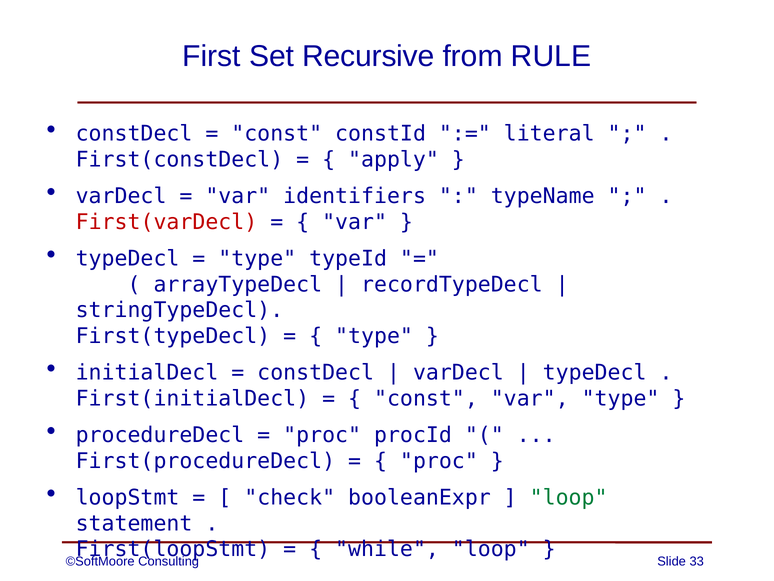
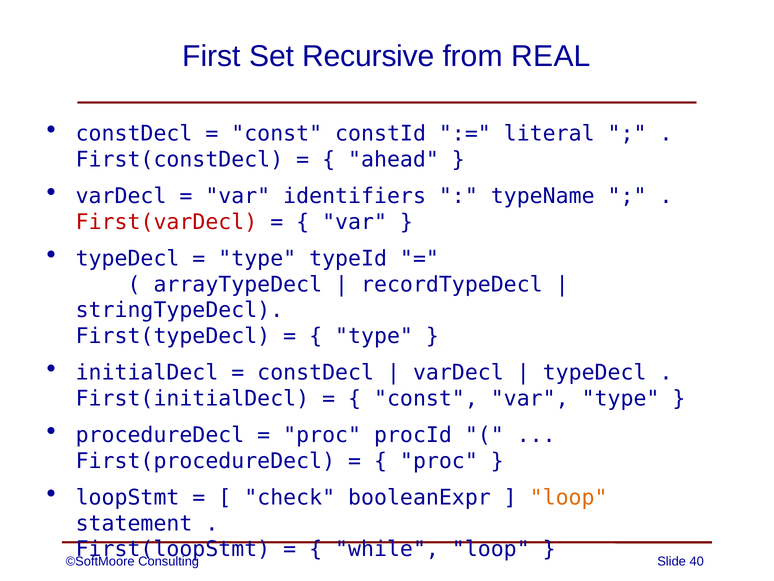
RULE: RULE -> REAL
apply: apply -> ahead
loop at (569, 497) colour: green -> orange
33: 33 -> 40
